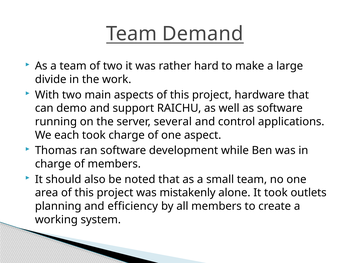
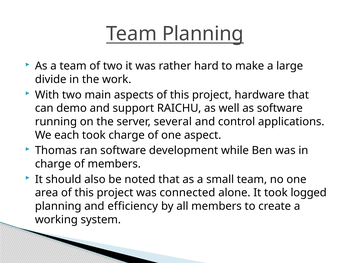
Team Demand: Demand -> Planning
mistakenly: mistakenly -> connected
outlets: outlets -> logged
